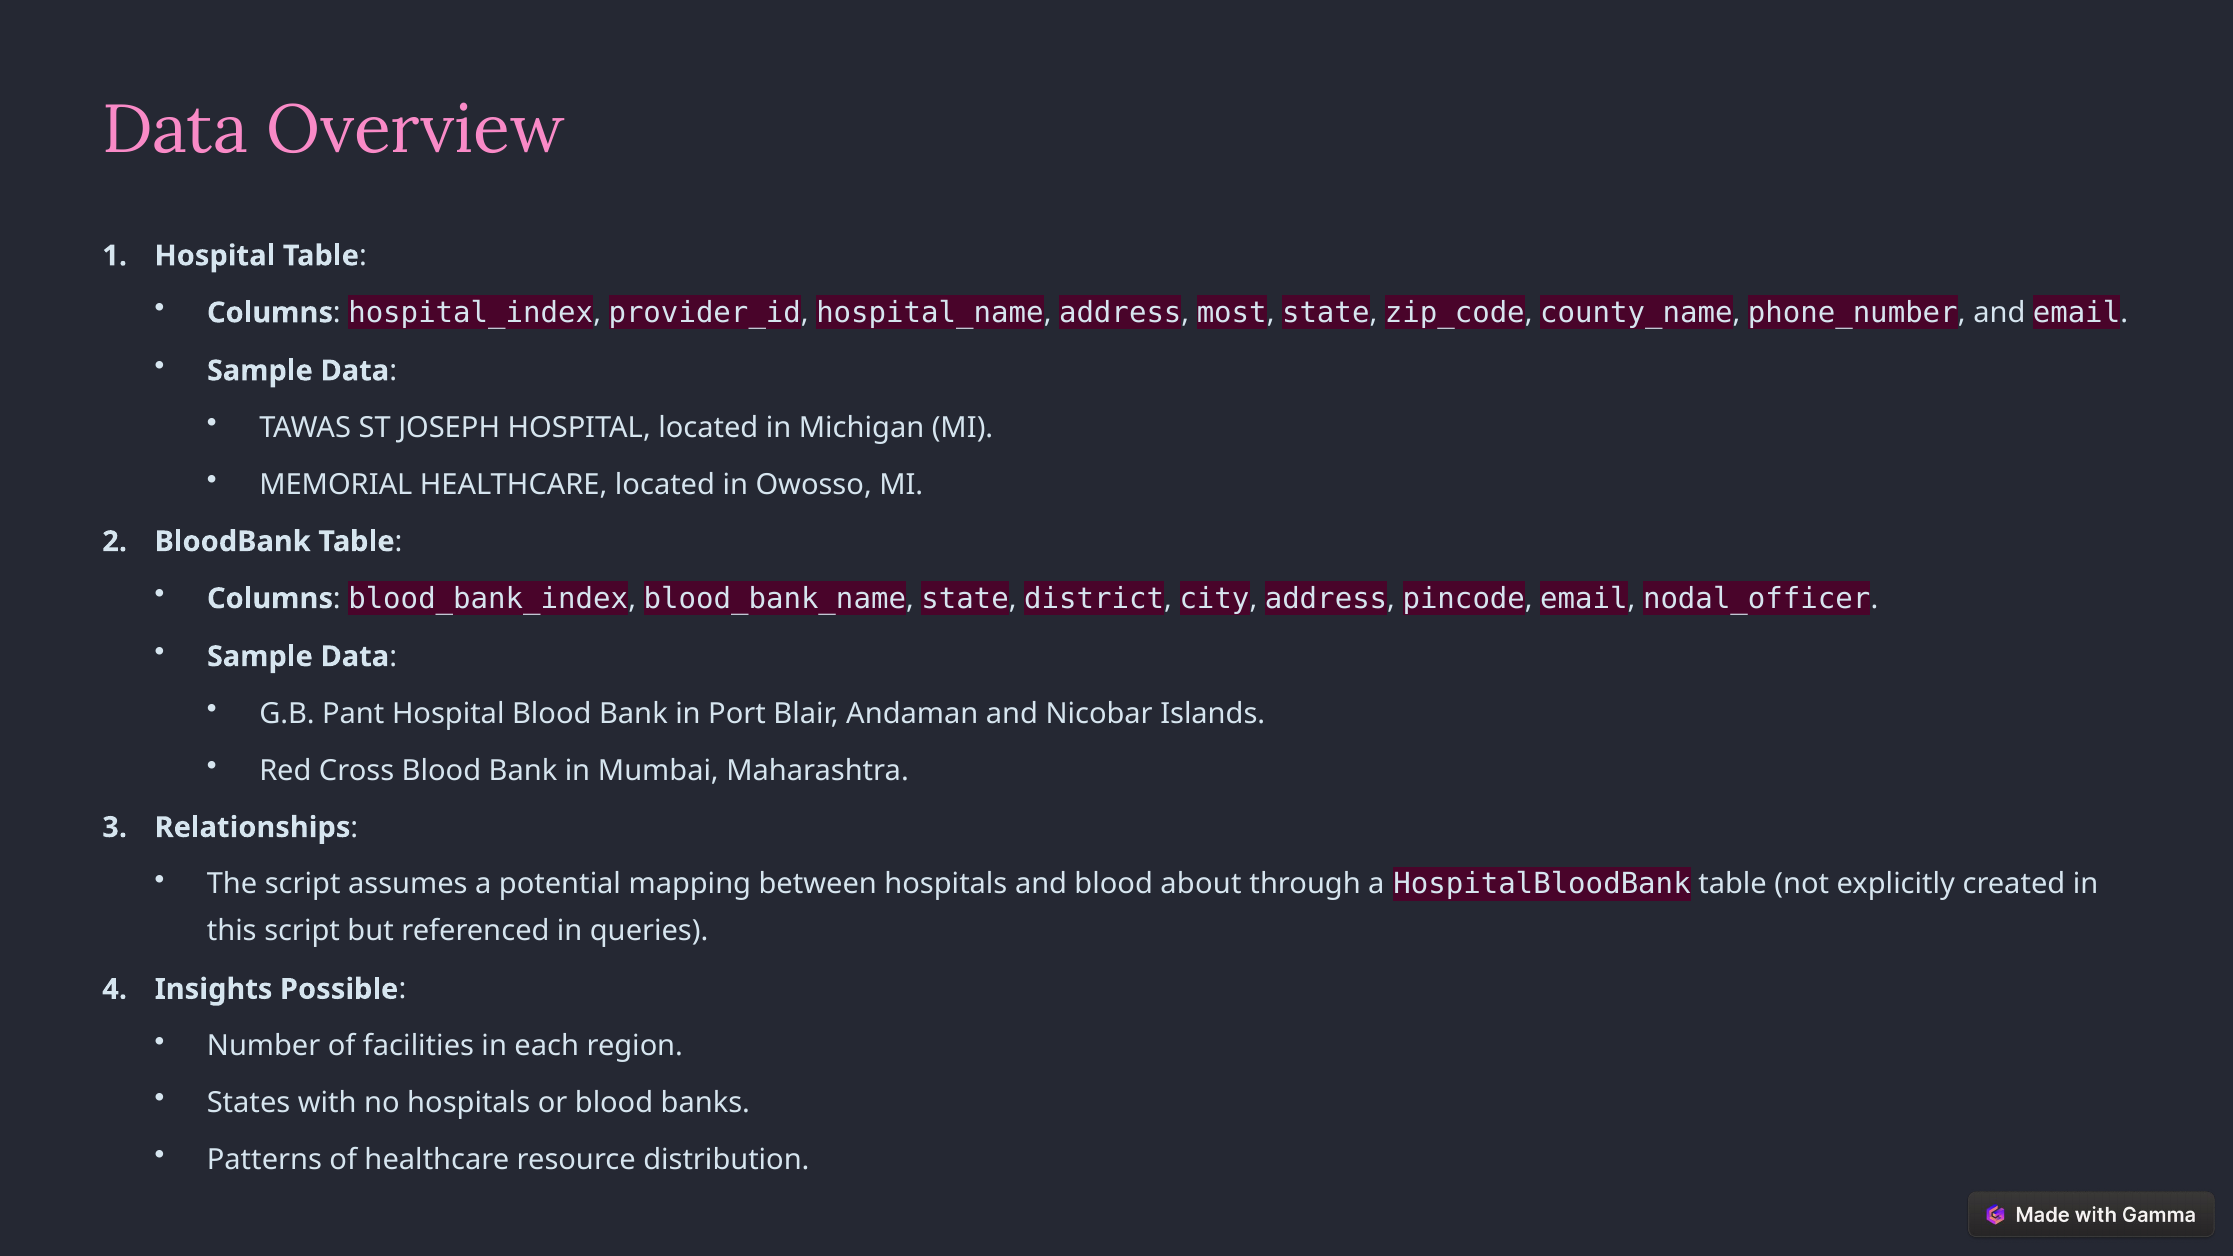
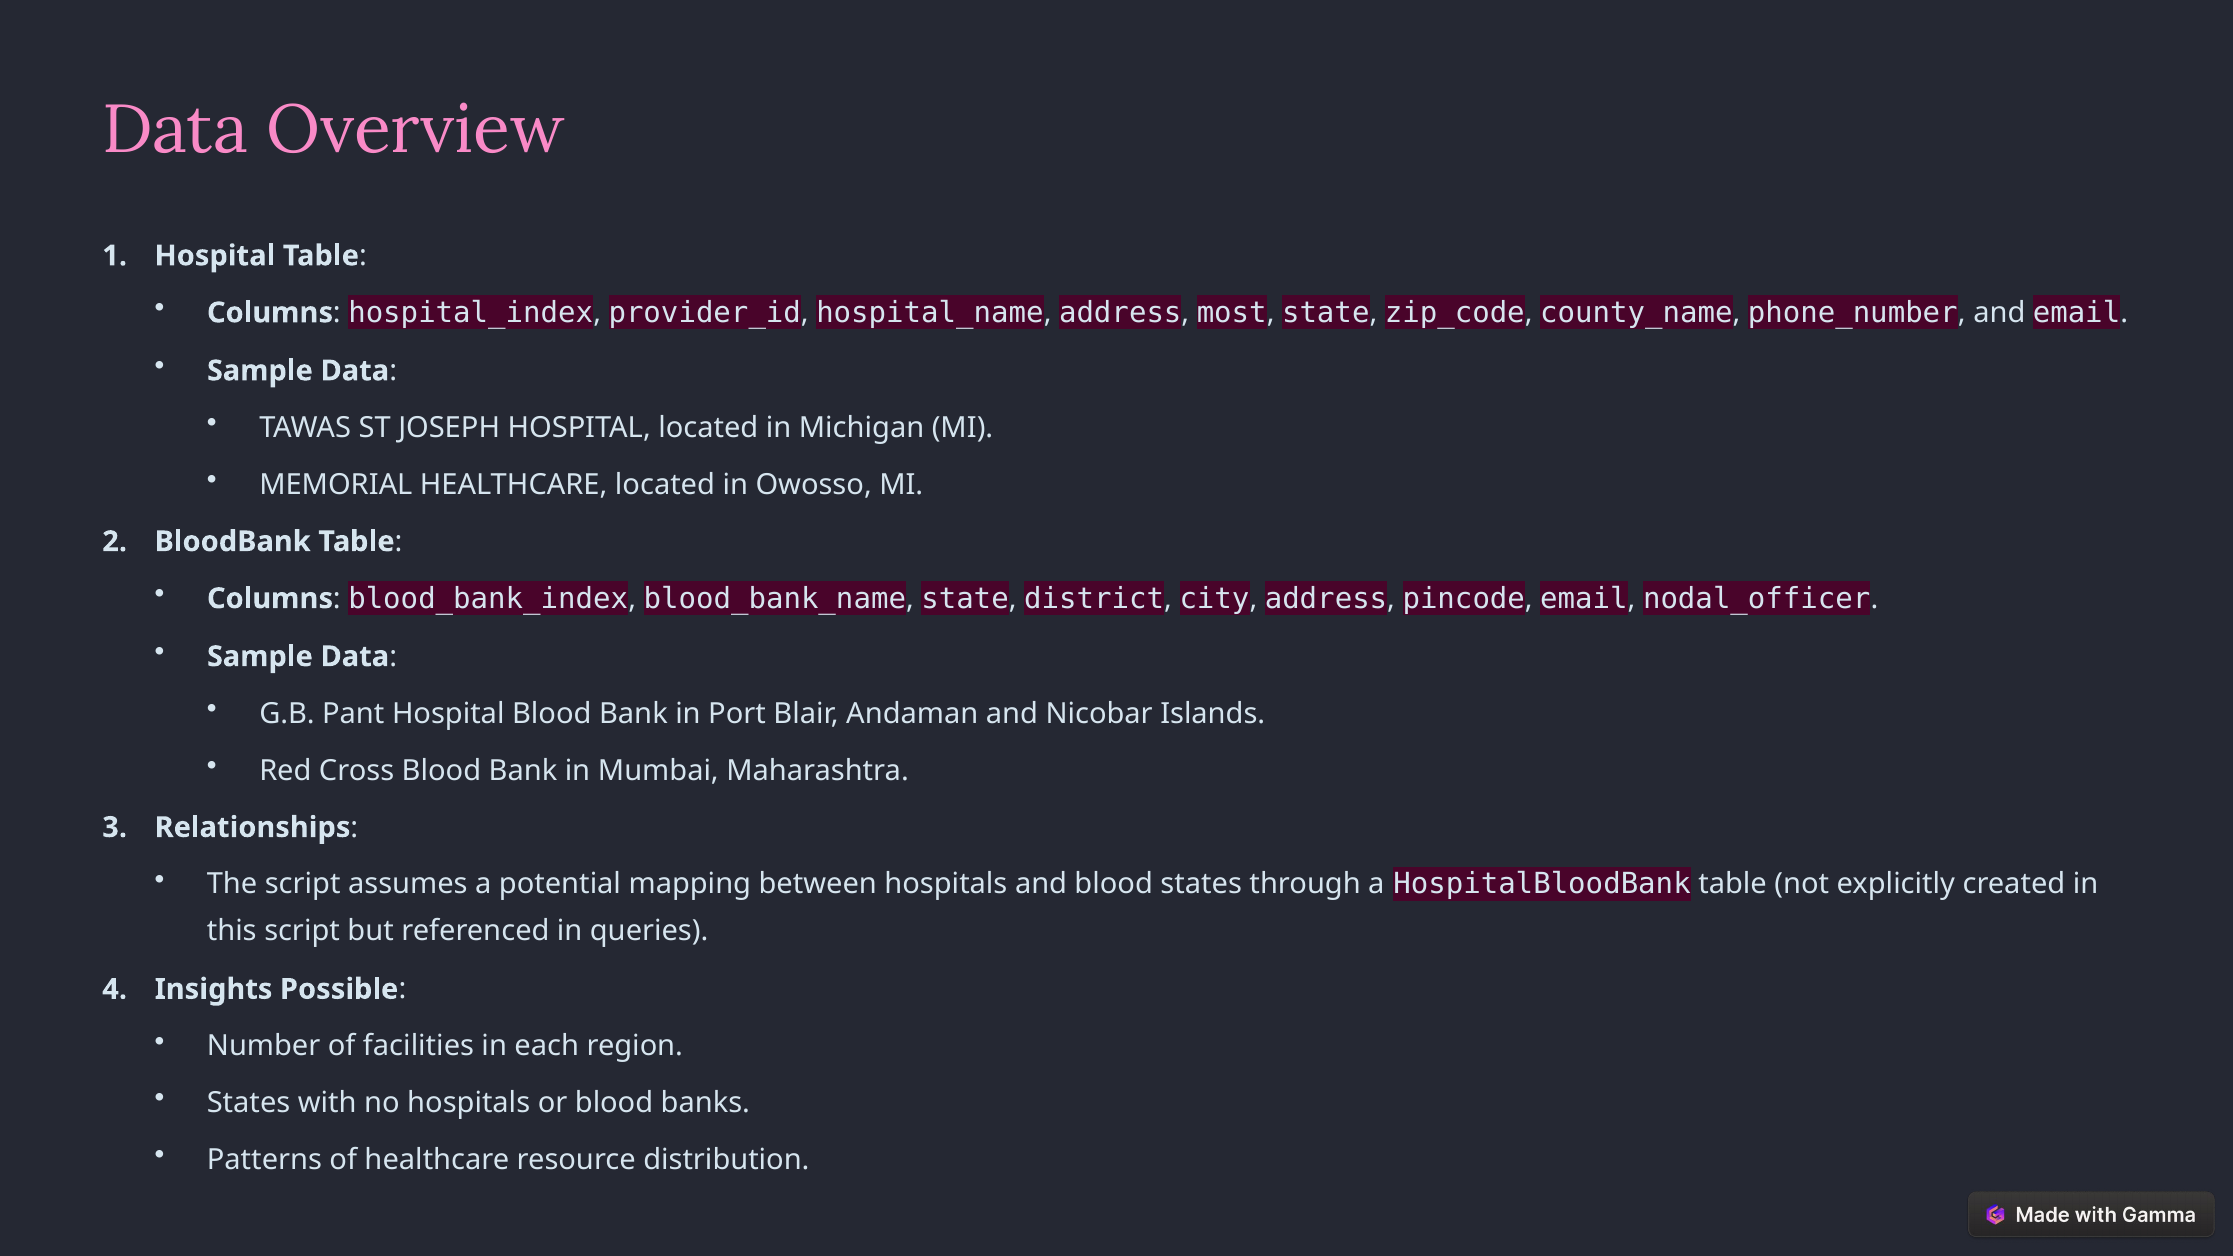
blood about: about -> states
